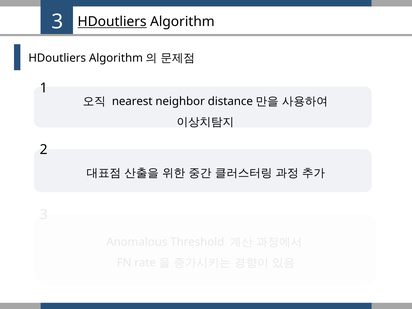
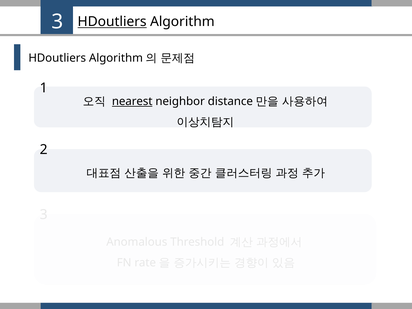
nearest underline: none -> present
